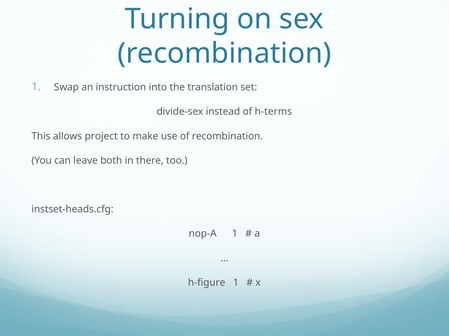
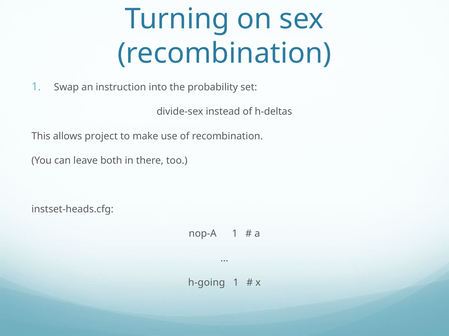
translation: translation -> probability
h-terms: h-terms -> h-deltas
h-figure: h-figure -> h-going
